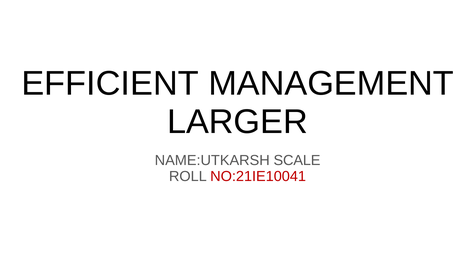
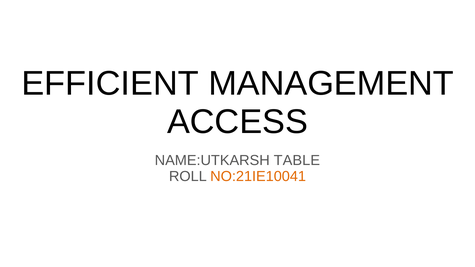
LARGER: LARGER -> ACCESS
SCALE: SCALE -> TABLE
NO:21IE10041 colour: red -> orange
